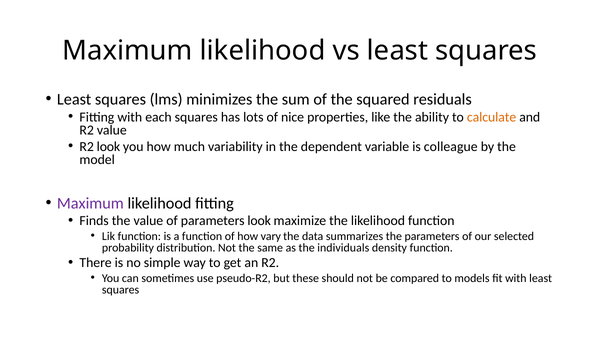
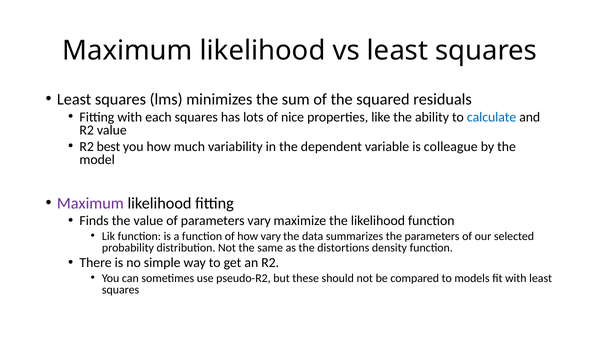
calculate colour: orange -> blue
R2 look: look -> best
parameters look: look -> vary
individuals: individuals -> distortions
